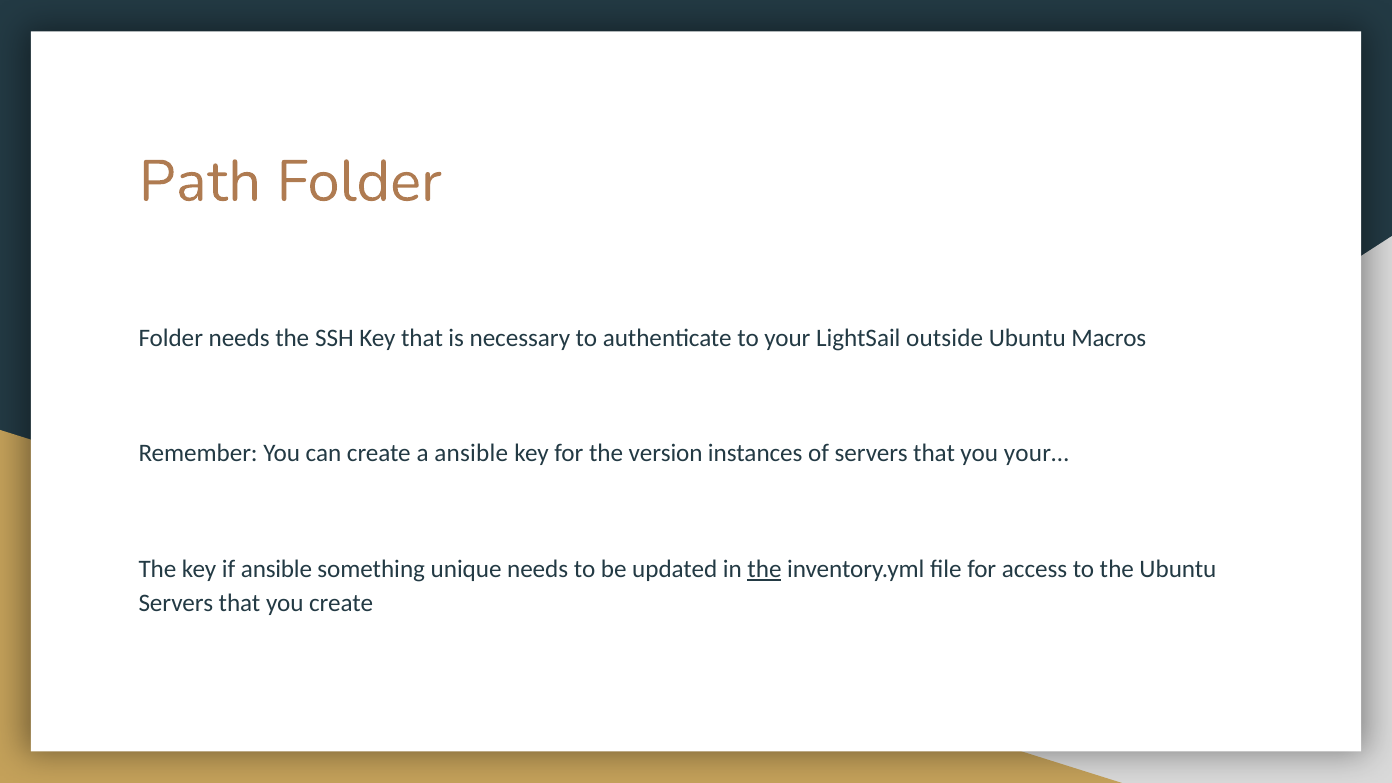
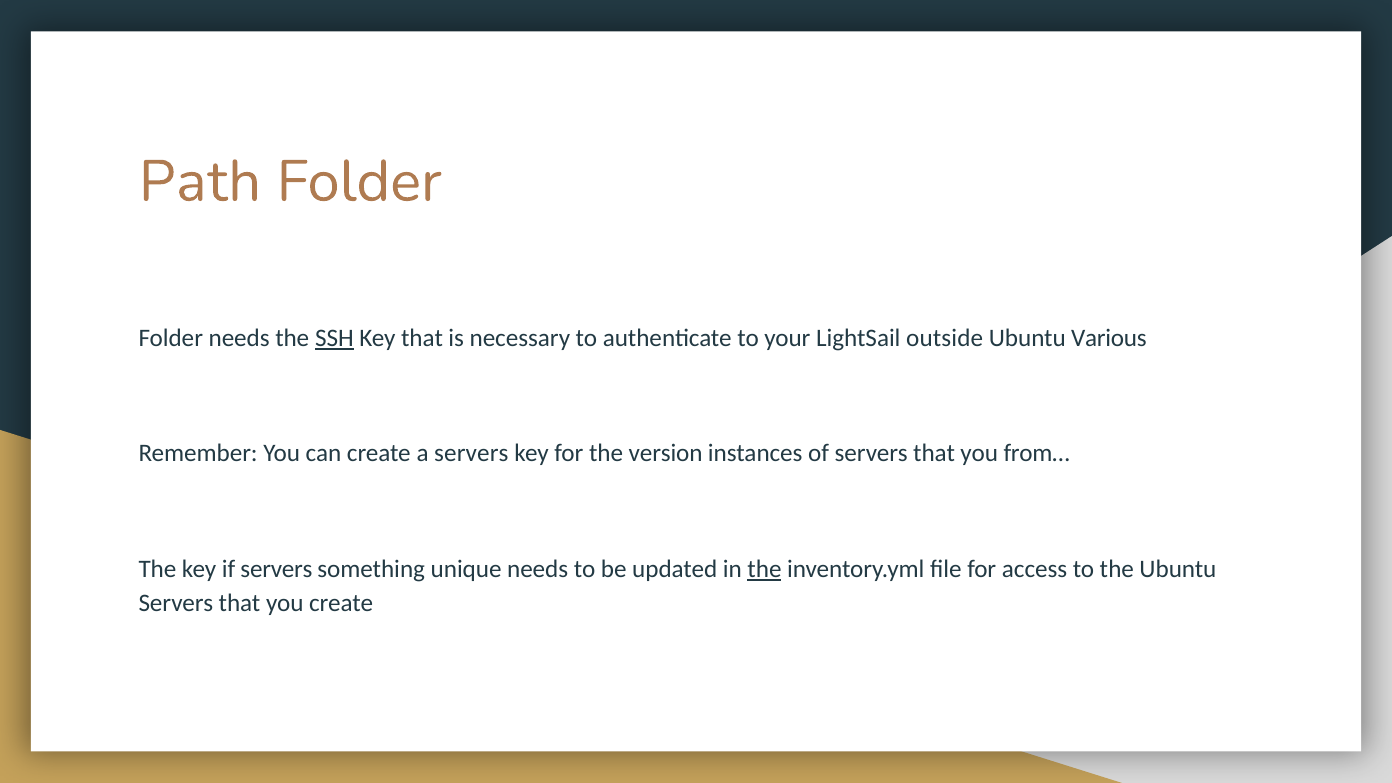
SSH underline: none -> present
Macros: Macros -> Various
a ansible: ansible -> servers
your…: your… -> from…
if ansible: ansible -> servers
